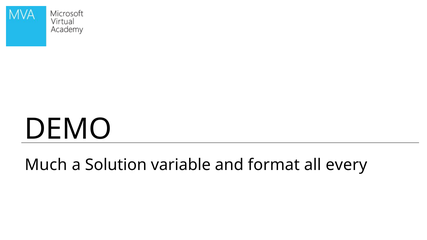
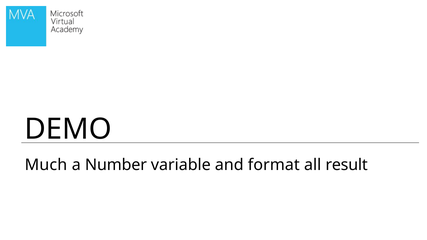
Solution: Solution -> Number
every: every -> result
